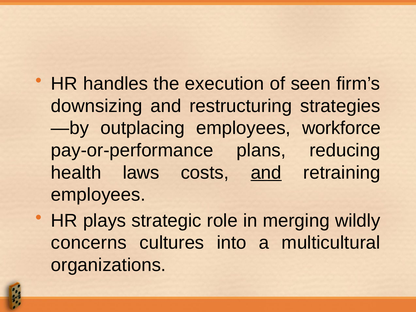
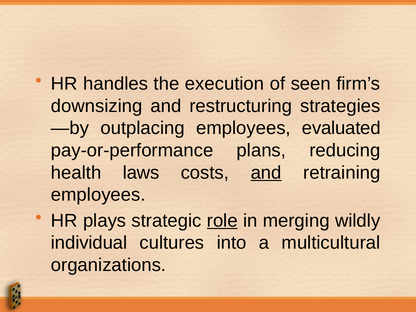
workforce: workforce -> evaluated
role underline: none -> present
concerns: concerns -> individual
